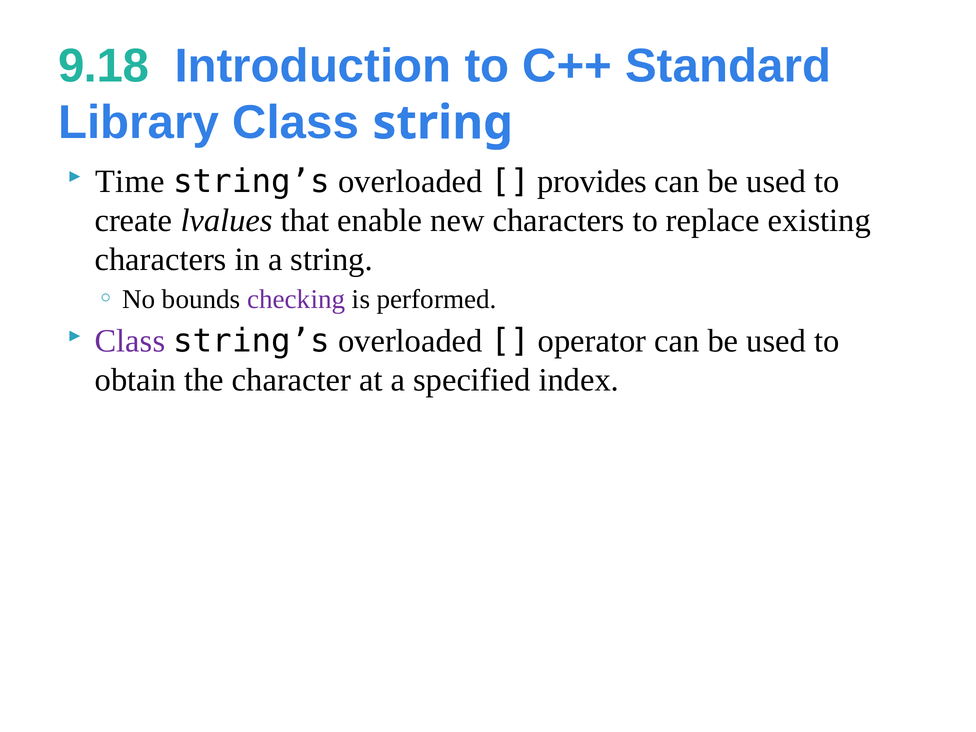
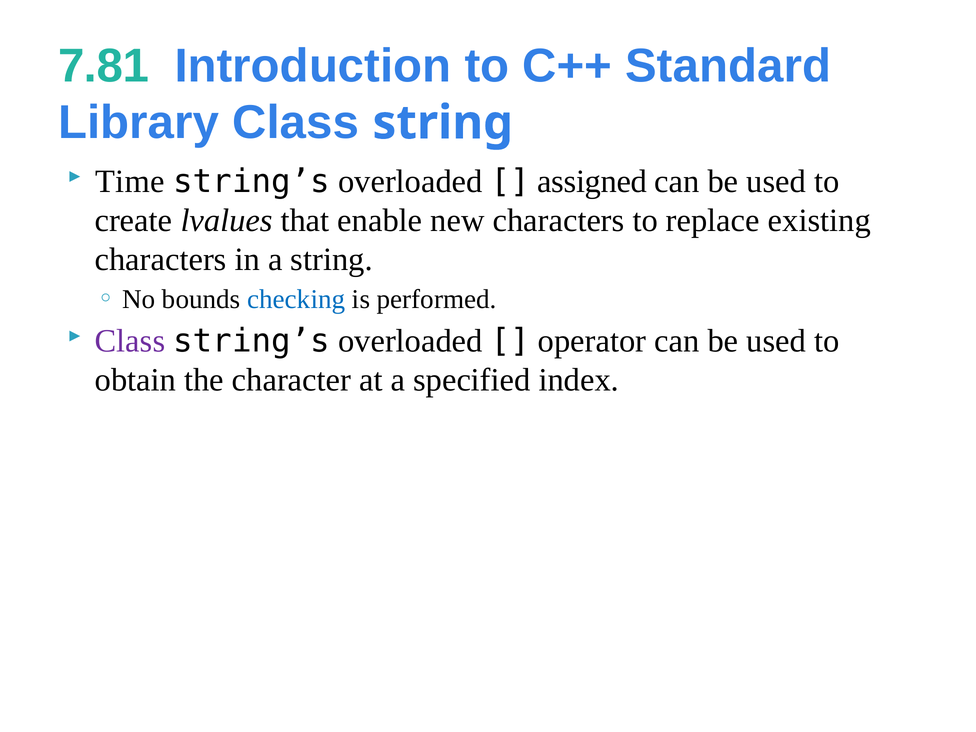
9.18: 9.18 -> 7.81
provides: provides -> assigned
checking colour: purple -> blue
